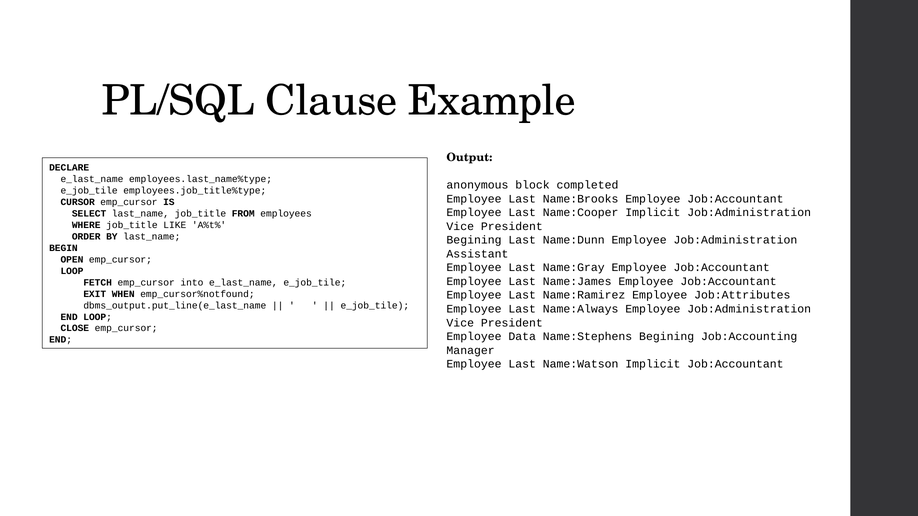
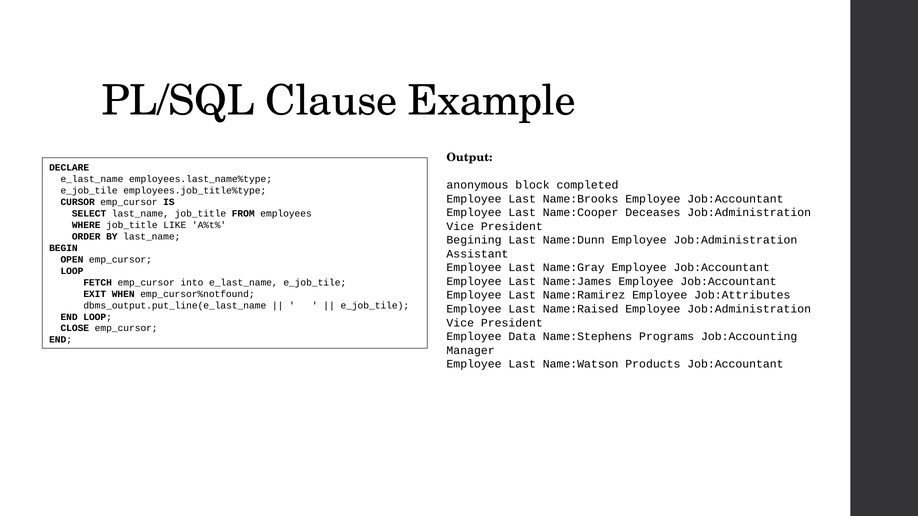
Name:Cooper Implicit: Implicit -> Deceases
Name:Always: Name:Always -> Name:Raised
Name:Stephens Begining: Begining -> Programs
Name:Watson Implicit: Implicit -> Products
